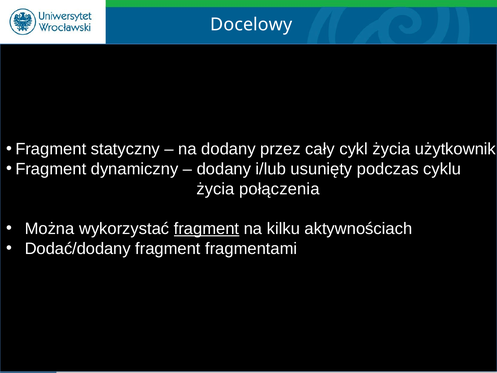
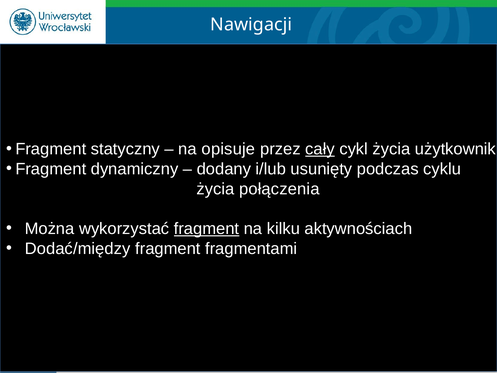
Docelowy: Docelowy -> Nawigacji
na dodany: dodany -> opisuje
cały underline: none -> present
Dodać/dodany: Dodać/dodany -> Dodać/między
